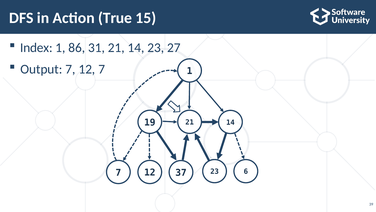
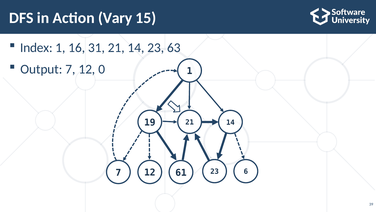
True: True -> Vary
86: 86 -> 16
27: 27 -> 63
12 7: 7 -> 0
37: 37 -> 61
